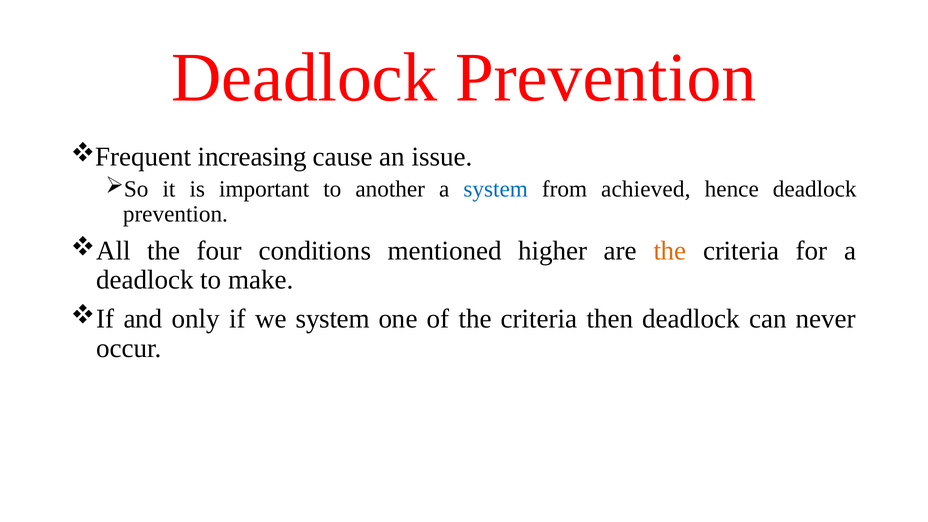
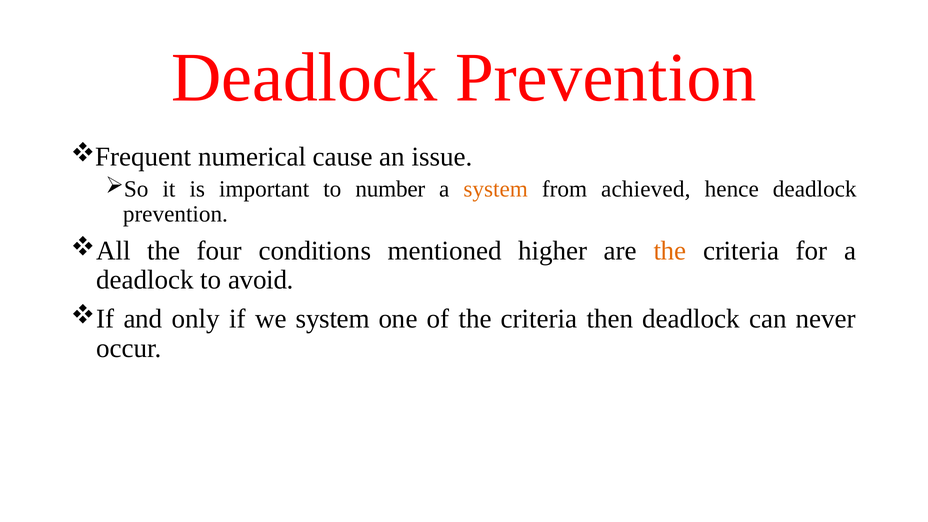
increasing: increasing -> numerical
another: another -> number
system at (496, 189) colour: blue -> orange
make: make -> avoid
